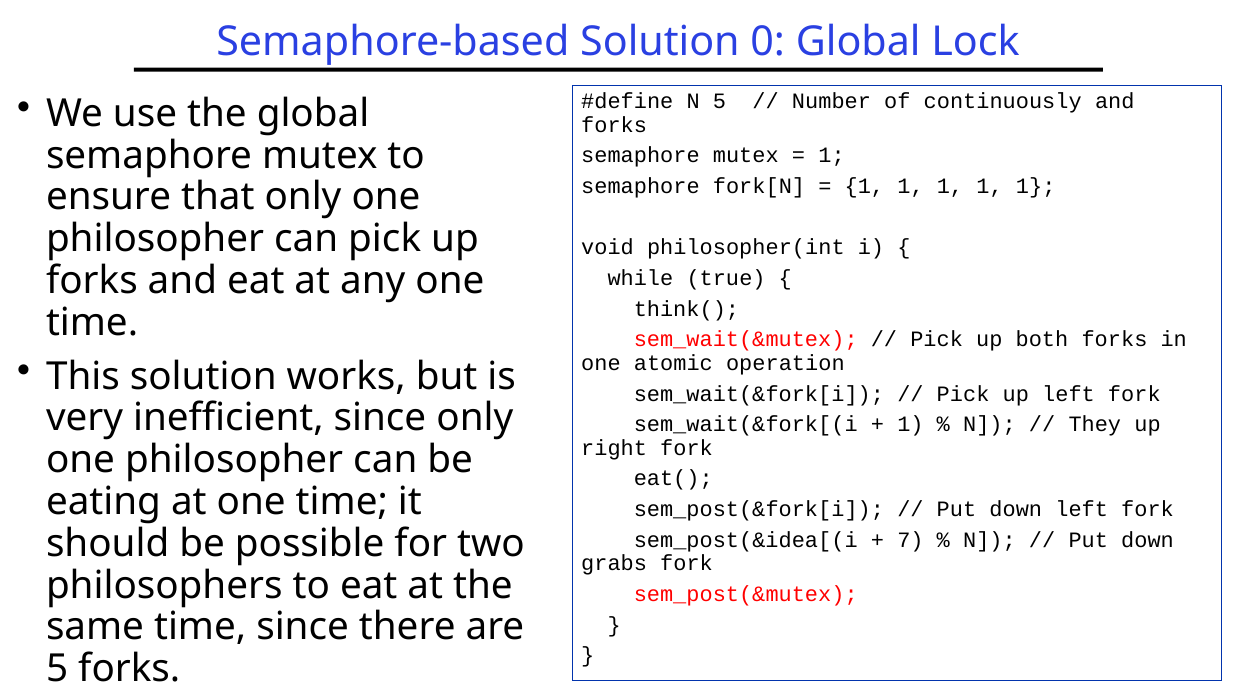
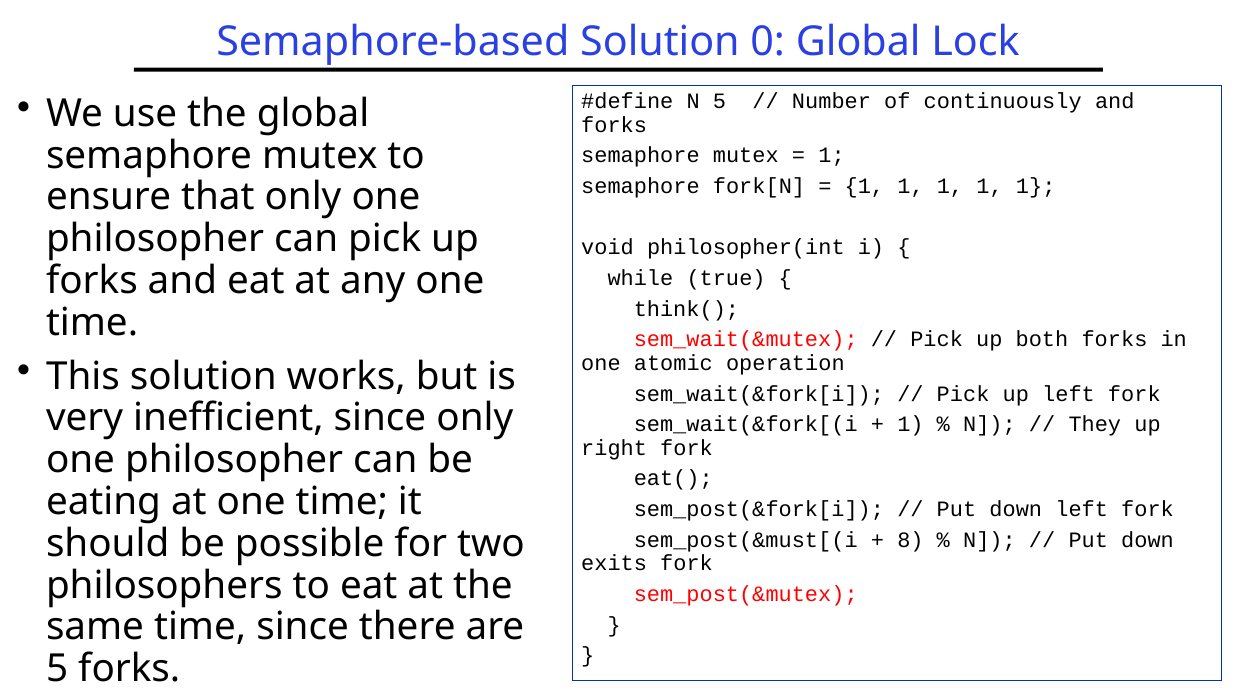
sem_post(&idea[(i: sem_post(&idea[(i -> sem_post(&must[(i
7: 7 -> 8
grabs: grabs -> exits
